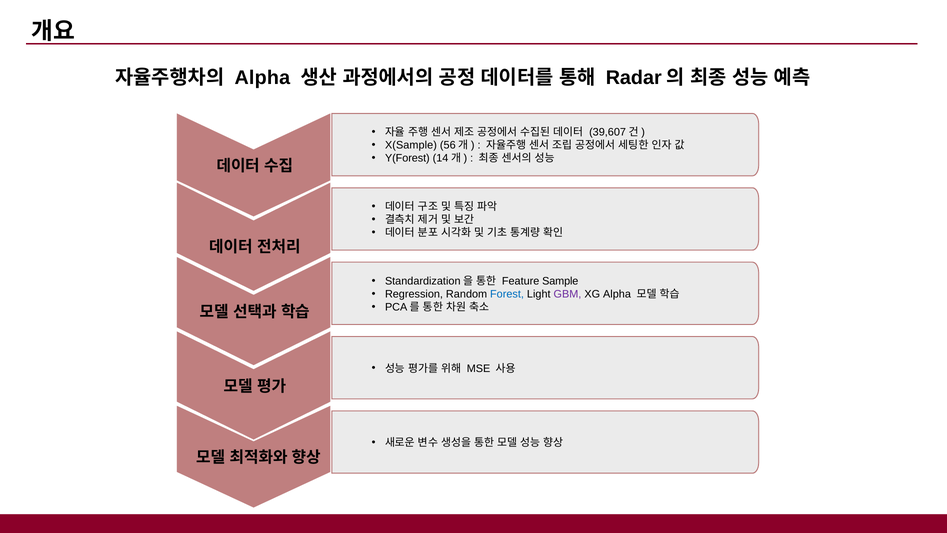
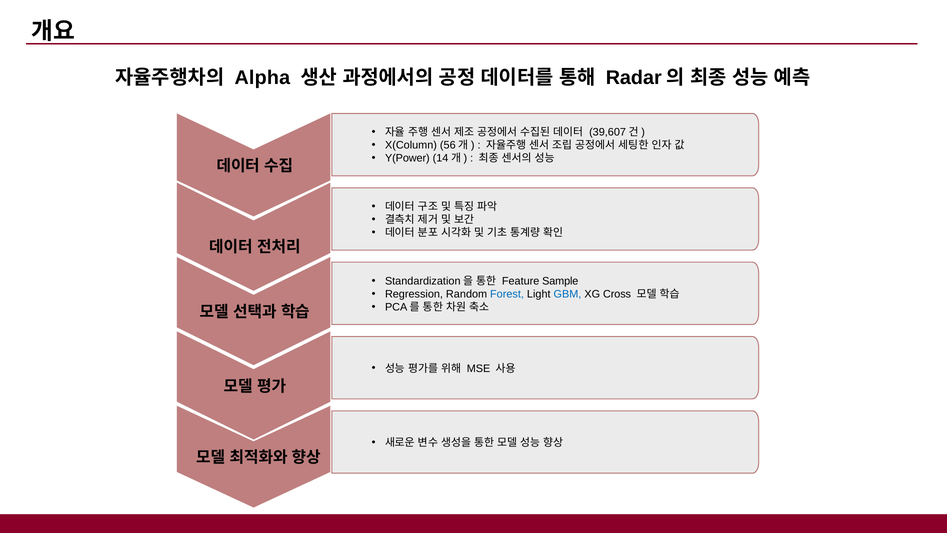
X(Sample: X(Sample -> X(Column
Y(Forest: Y(Forest -> Y(Power
GBM colour: purple -> blue
XG Alpha: Alpha -> Cross
